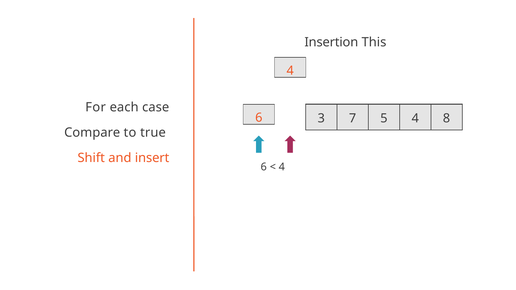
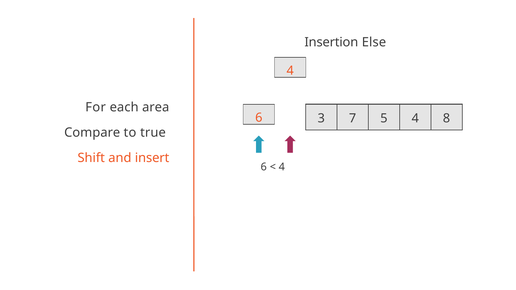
This: This -> Else
case: case -> area
